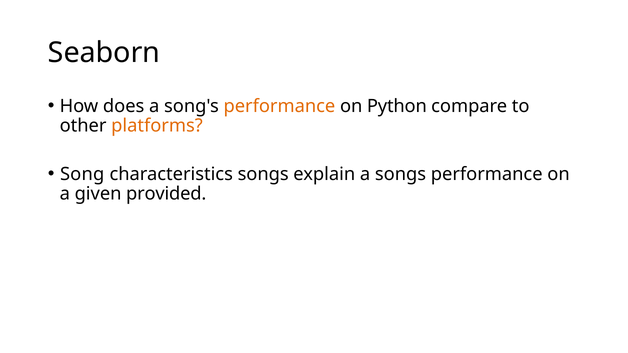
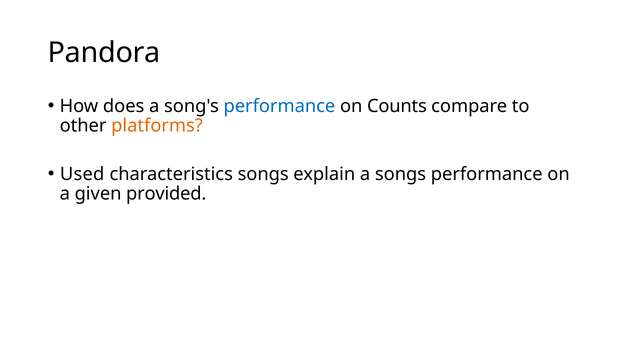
Seaborn: Seaborn -> Pandora
performance at (279, 106) colour: orange -> blue
Python: Python -> Counts
Song: Song -> Used
